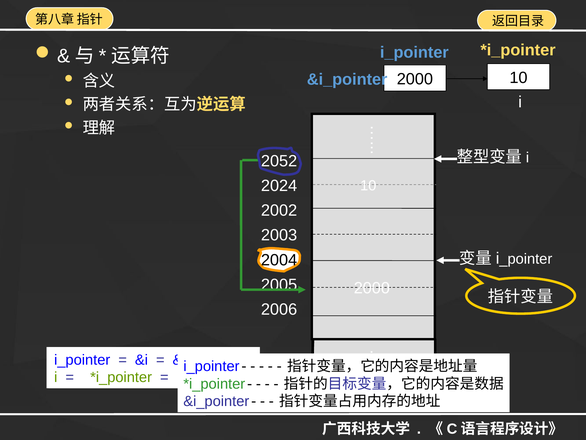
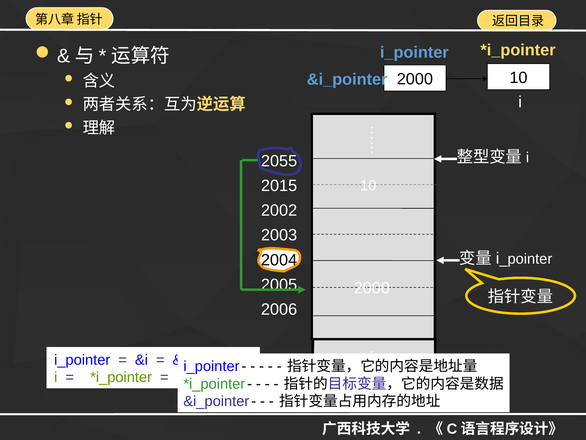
2052: 2052 -> 2055
2024: 2024 -> 2015
